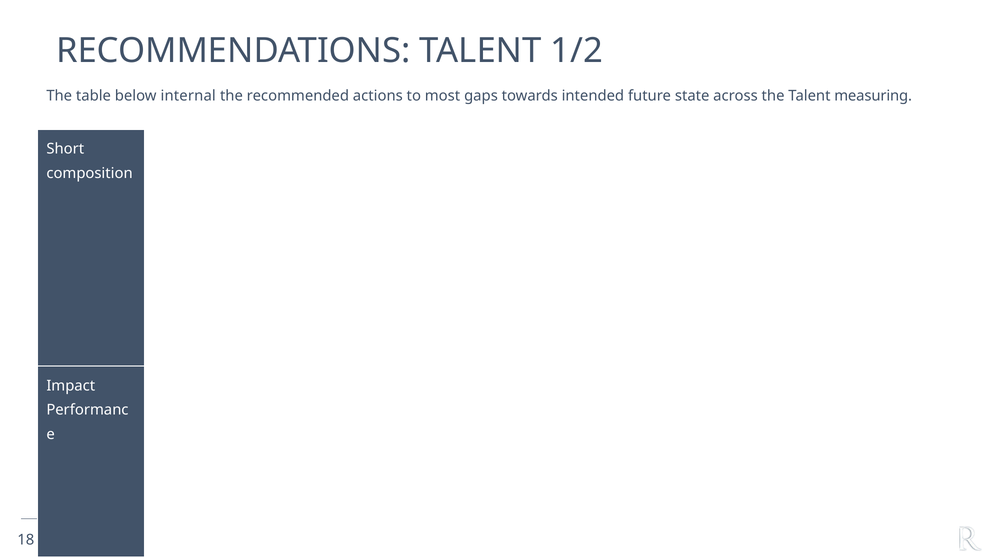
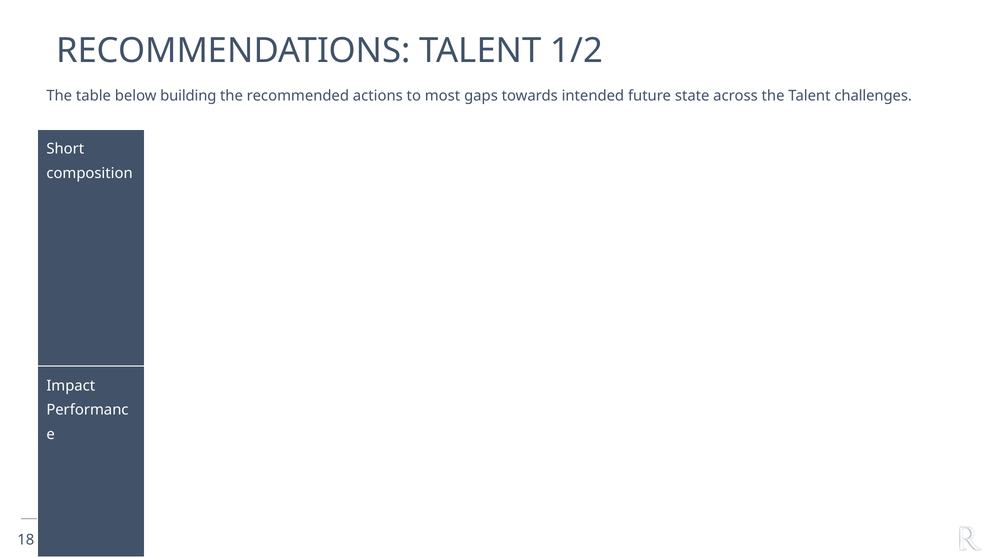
internal: internal -> building
measuring: measuring -> challenges
